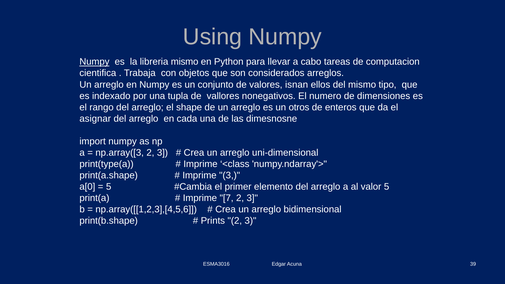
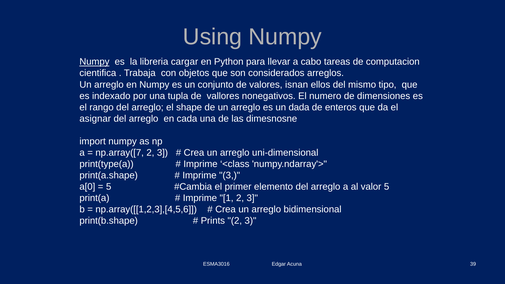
libreria mismo: mismo -> cargar
otros: otros -> dada
np.array([3: np.array([3 -> np.array([7
7: 7 -> 1
